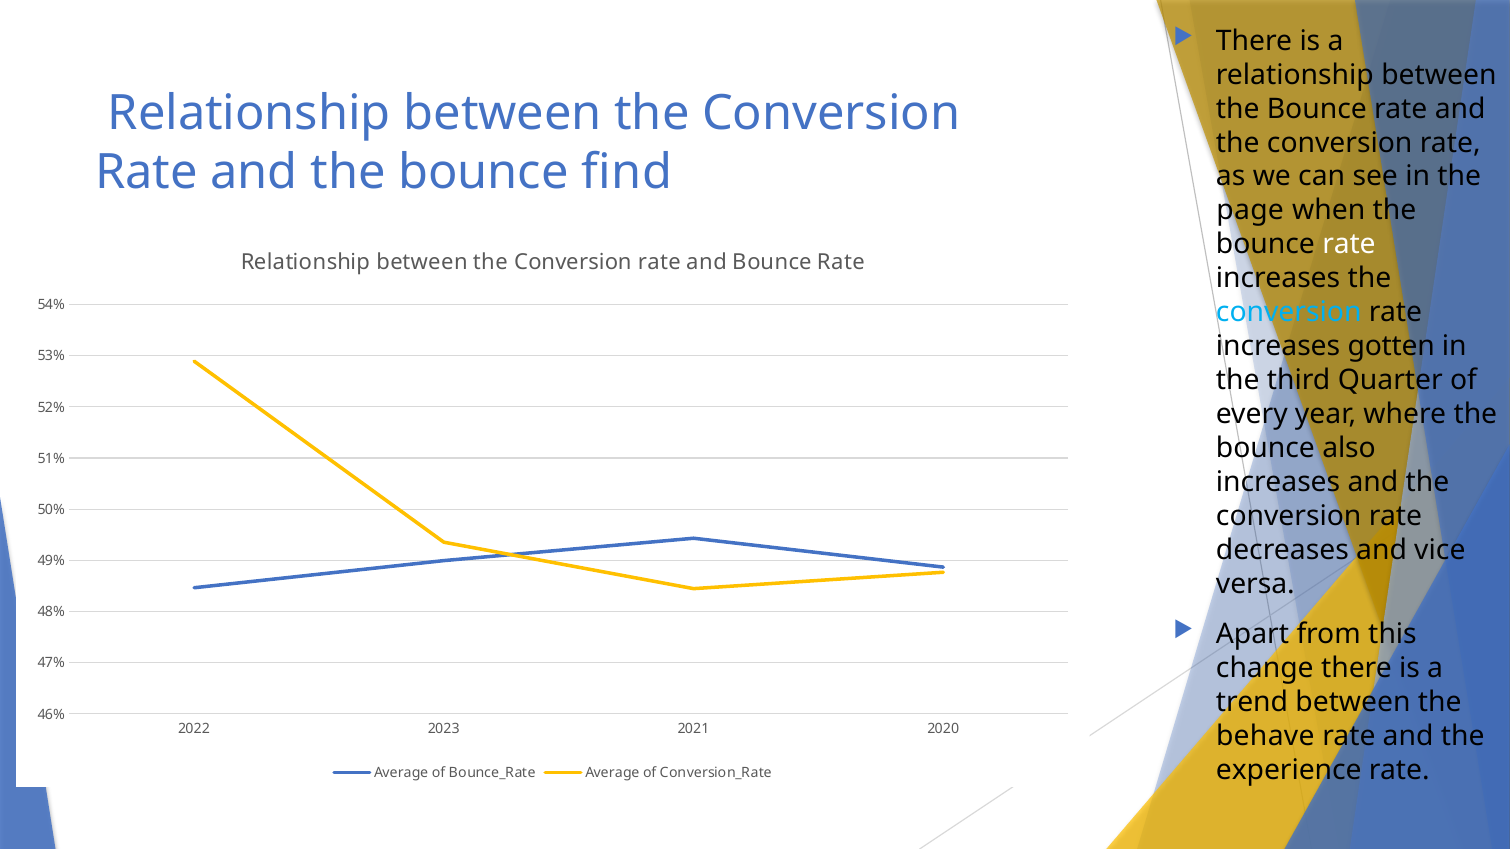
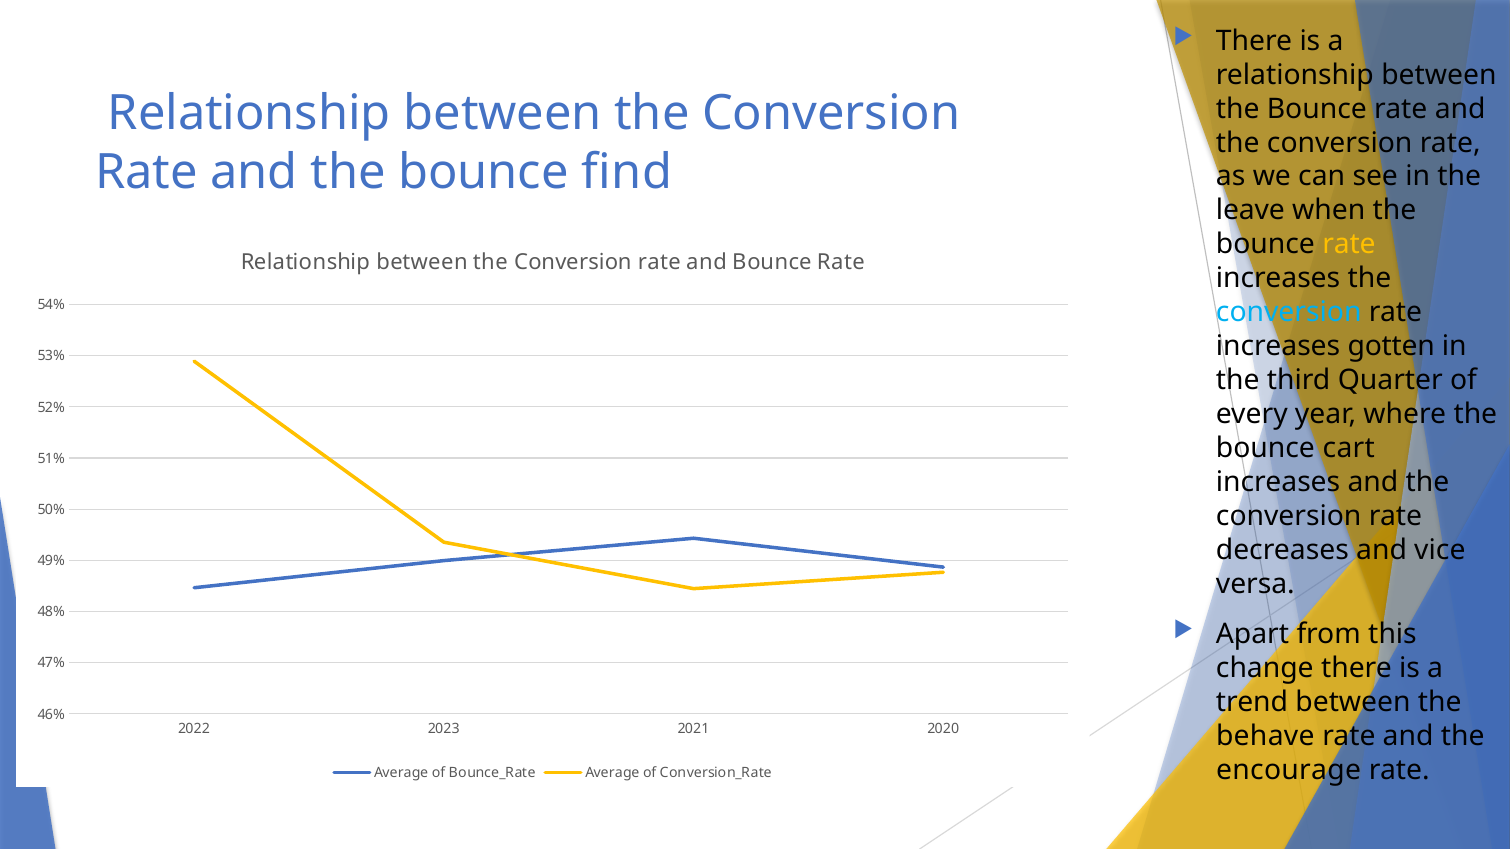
page: page -> leave
rate at (1349, 245) colour: white -> yellow
also: also -> cart
experience: experience -> encourage
